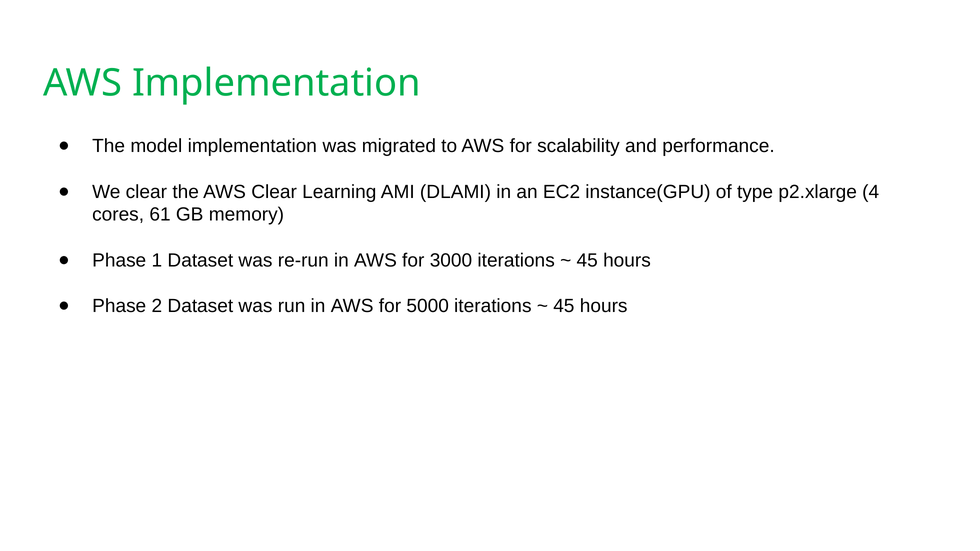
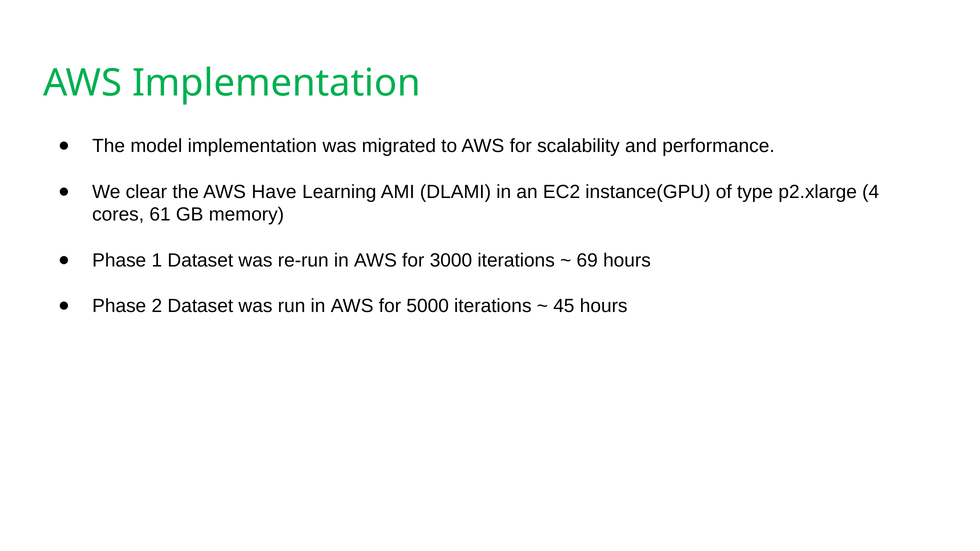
AWS Clear: Clear -> Have
45 at (587, 260): 45 -> 69
